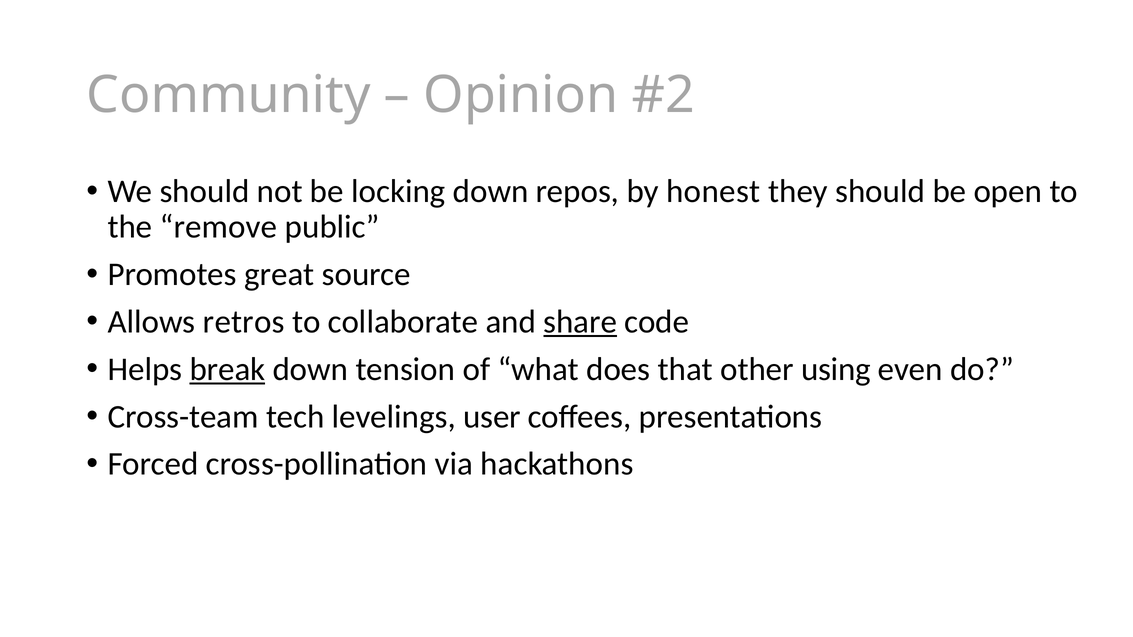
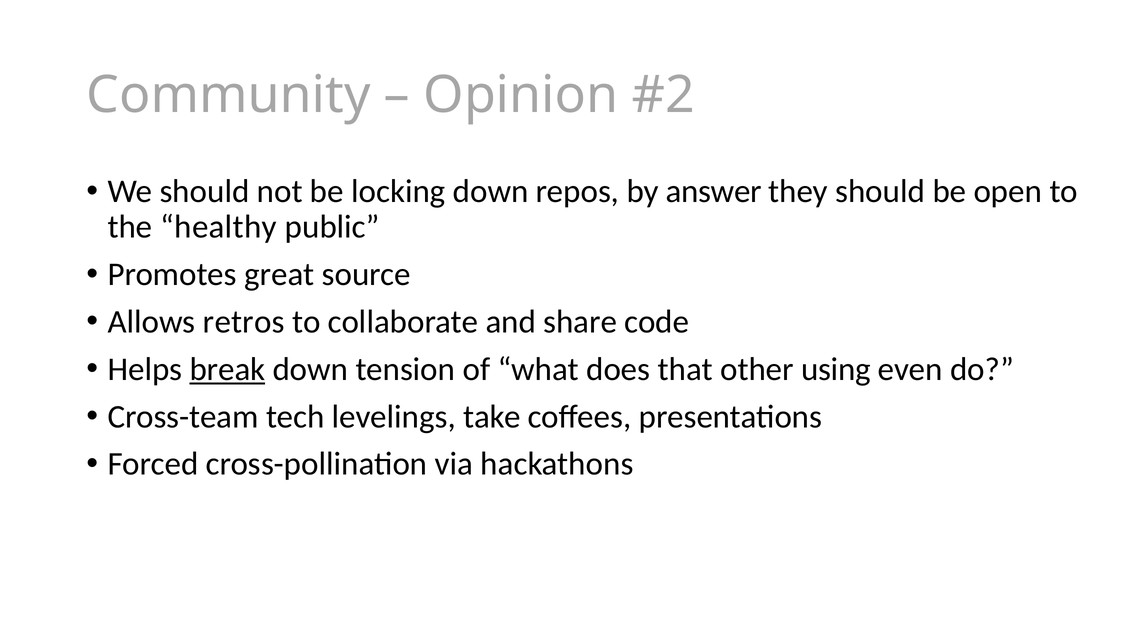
honest: honest -> answer
remove: remove -> healthy
share underline: present -> none
user: user -> take
